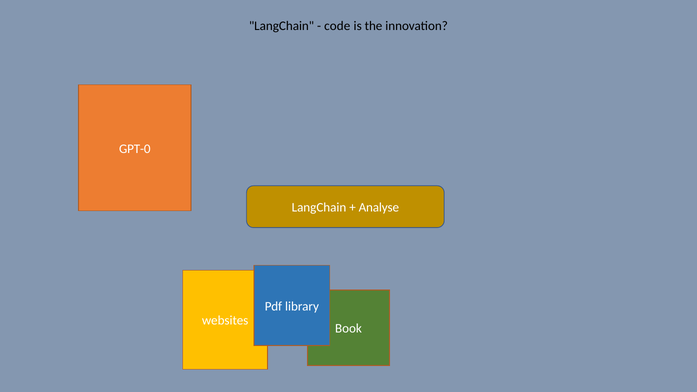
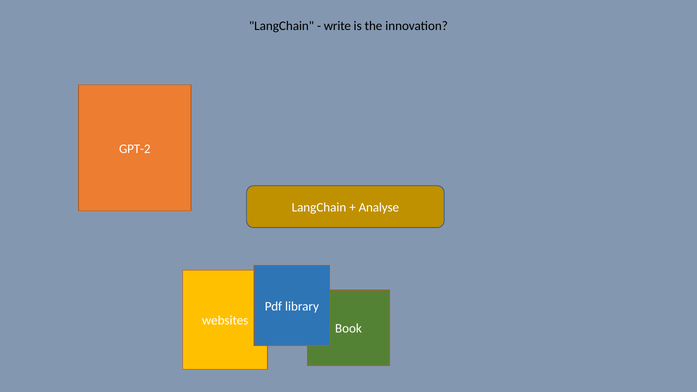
code: code -> write
GPT-0: GPT-0 -> GPT-2
